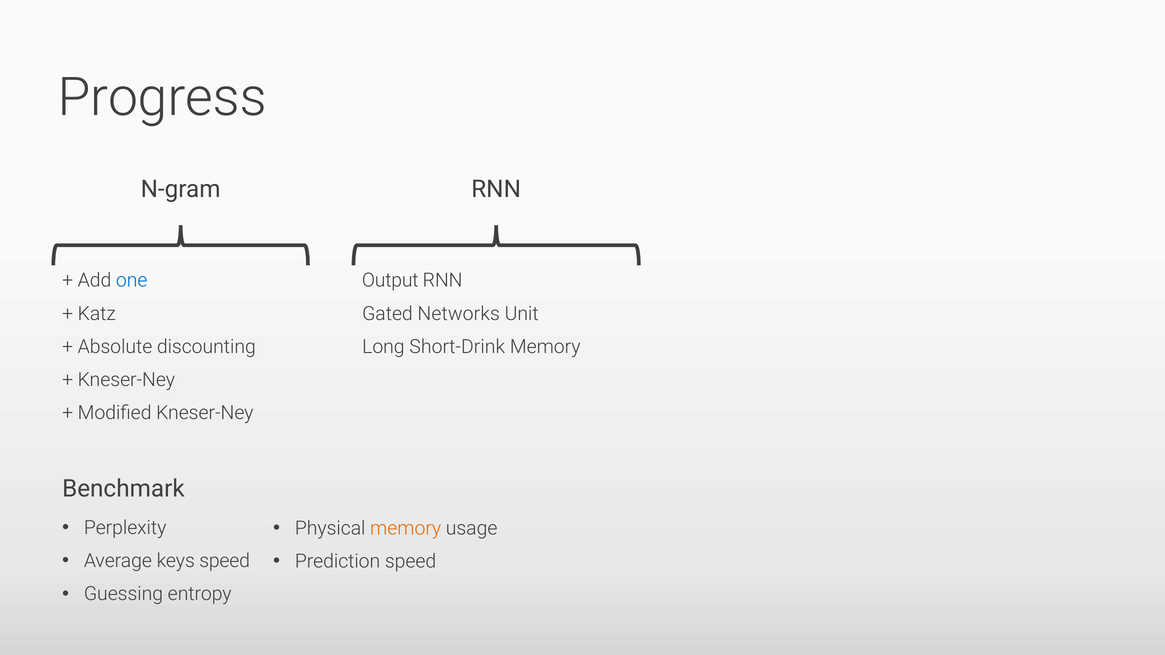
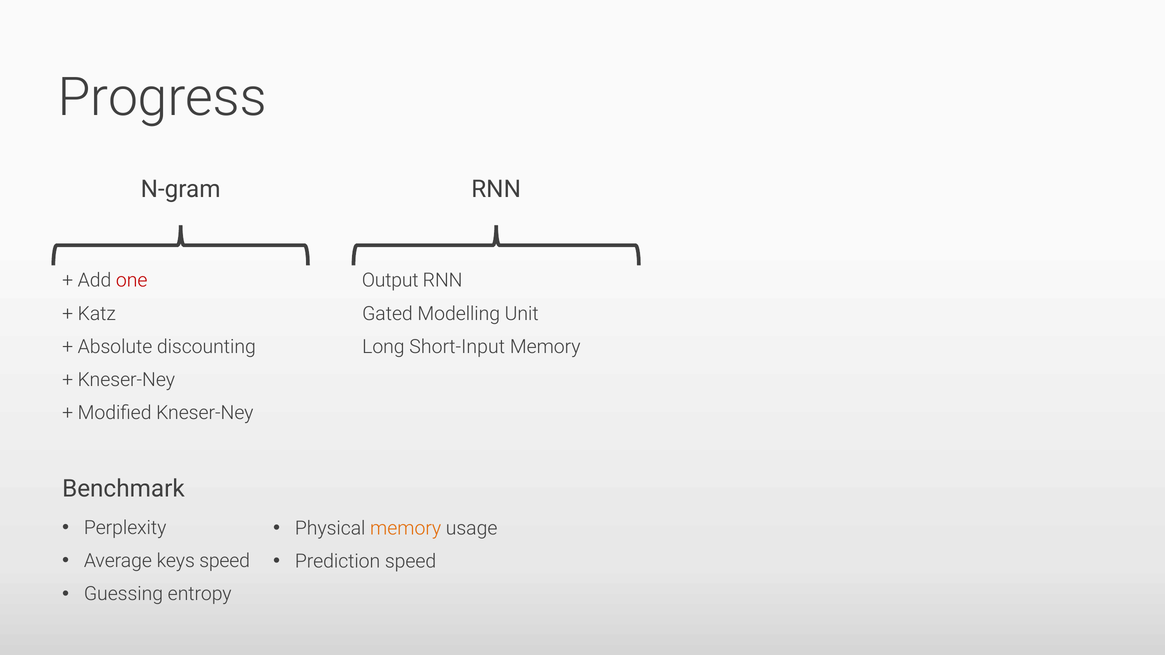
one colour: blue -> red
Networks: Networks -> Modelling
Short-Drink: Short-Drink -> Short-Input
